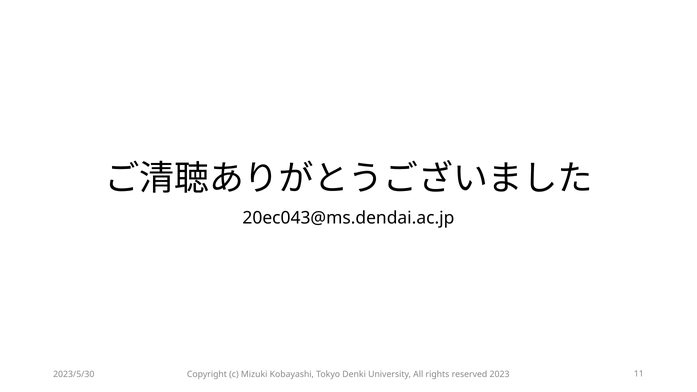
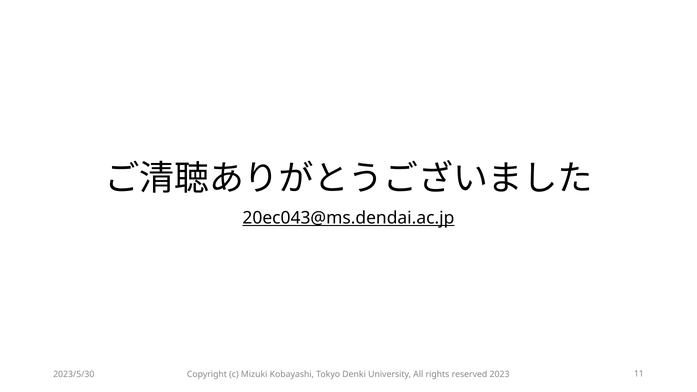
20ec043@ms.dendai.ac.jp underline: none -> present
